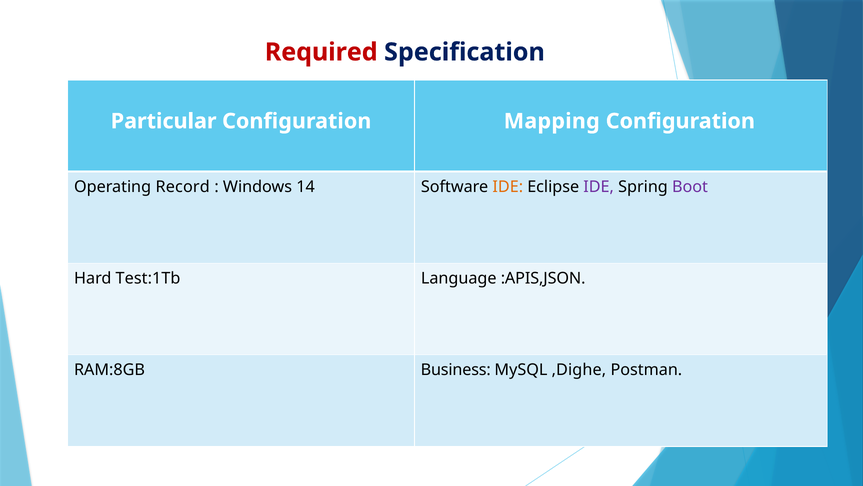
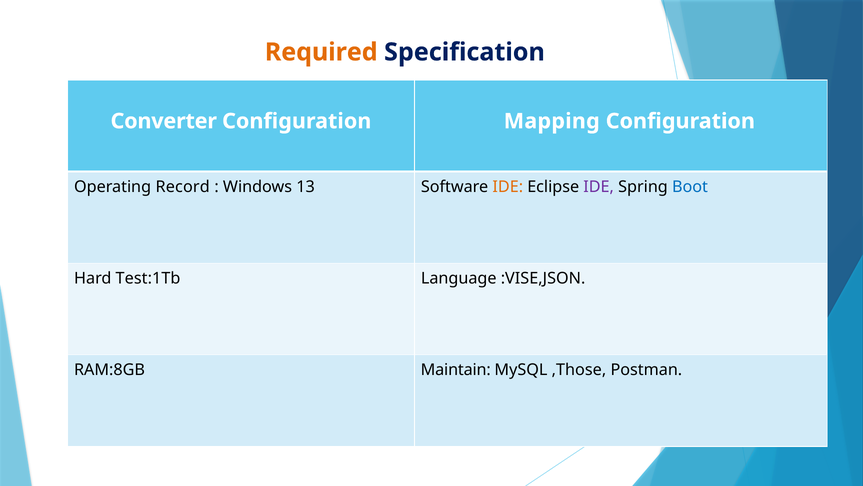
Required colour: red -> orange
Particular: Particular -> Converter
14: 14 -> 13
Boot colour: purple -> blue
:APIS,JSON: :APIS,JSON -> :VISE,JSON
Business: Business -> Maintain
,Dighe: ,Dighe -> ,Those
